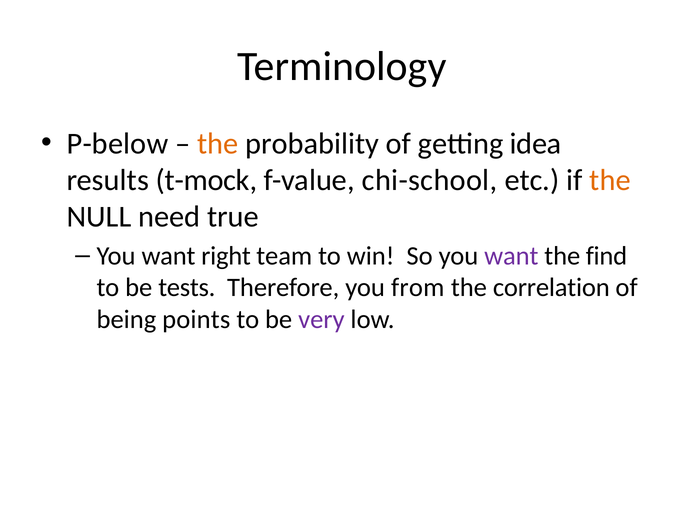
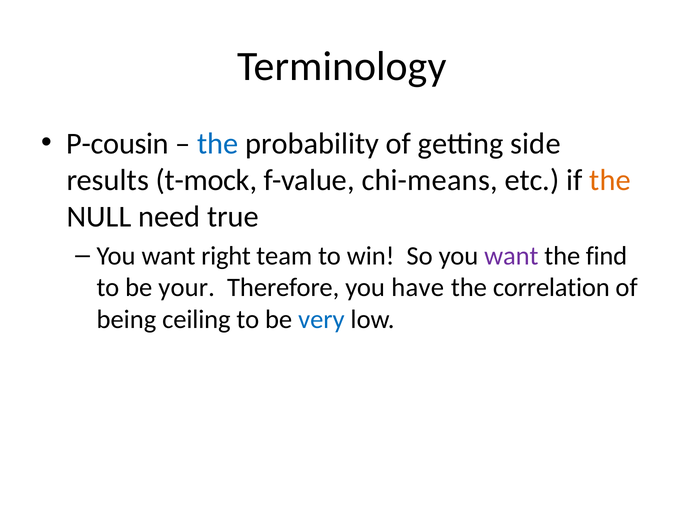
P-below: P-below -> P-cousin
the at (218, 143) colour: orange -> blue
idea: idea -> side
chi-school: chi-school -> chi-means
tests: tests -> your
from: from -> have
points: points -> ceiling
very colour: purple -> blue
